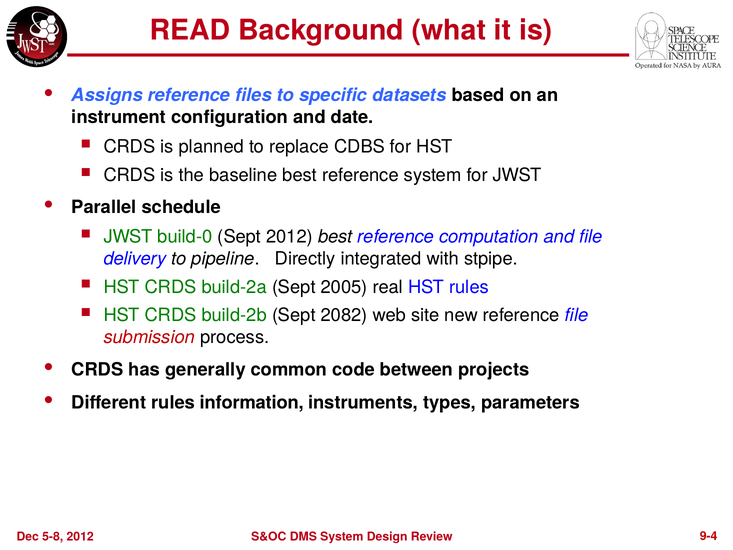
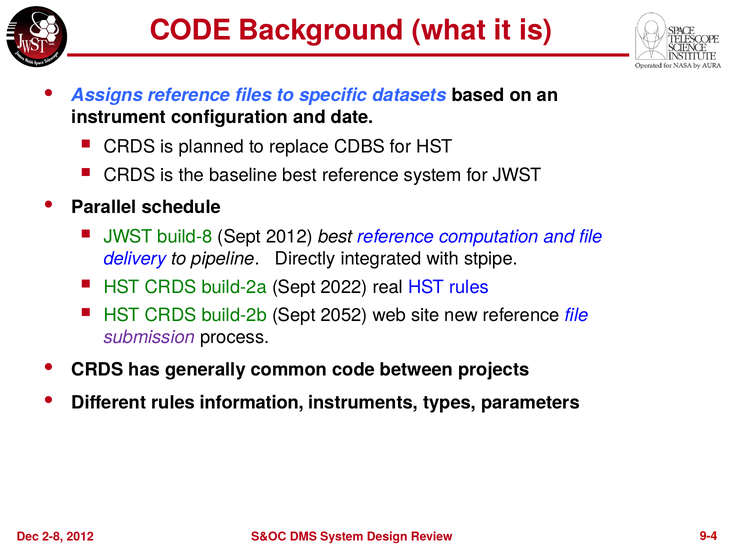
READ at (190, 30): READ -> CODE
build-0: build-0 -> build-8
2005: 2005 -> 2022
2082: 2082 -> 2052
submission colour: red -> purple
5-8: 5-8 -> 2-8
